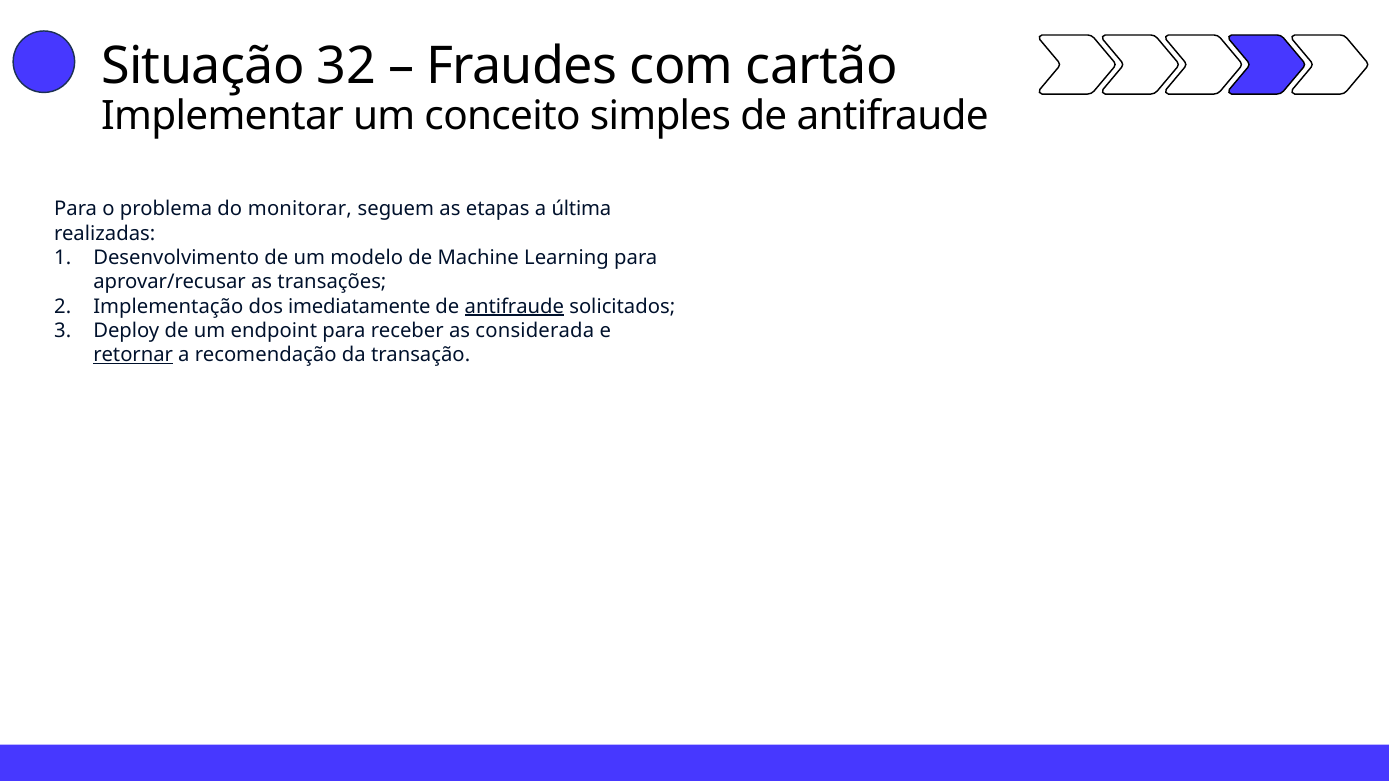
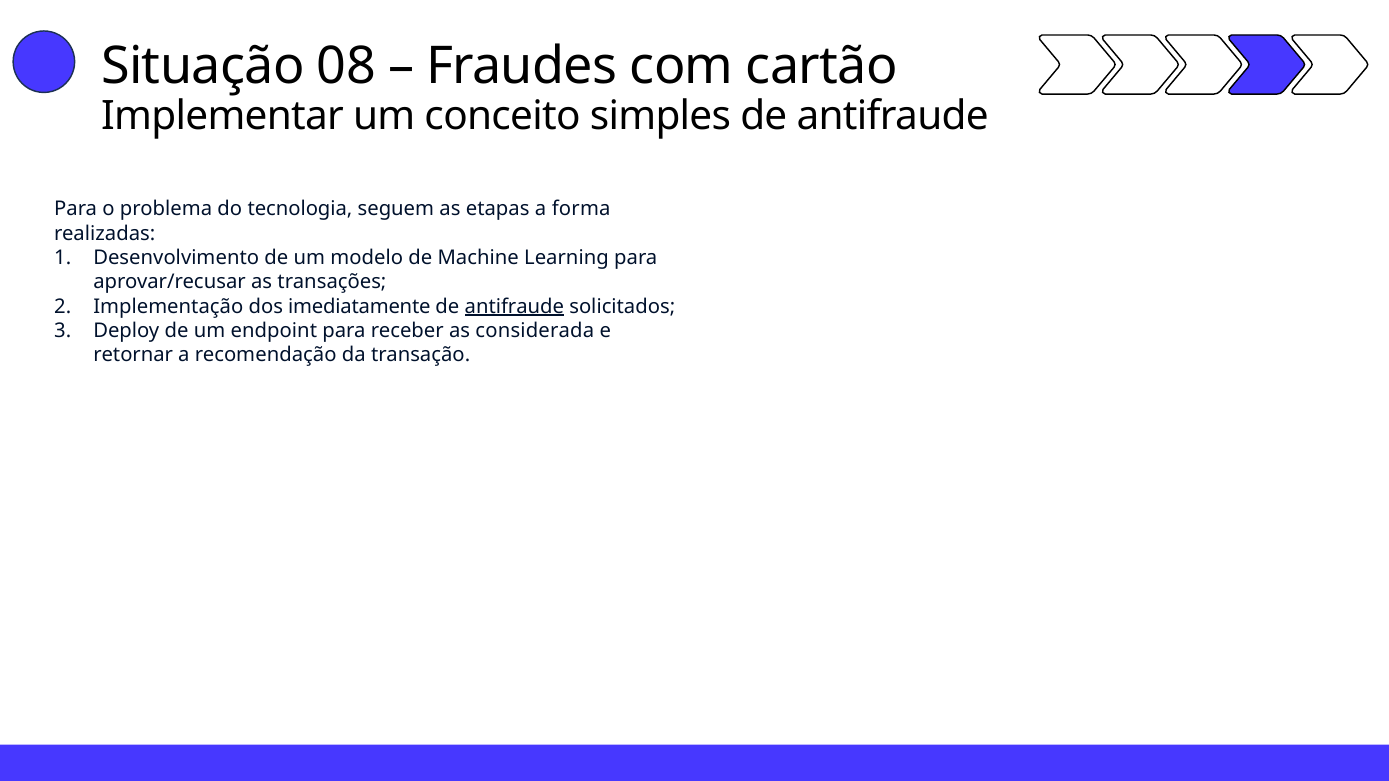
32: 32 -> 08
monitorar: monitorar -> tecnologia
última: última -> forma
retornar underline: present -> none
